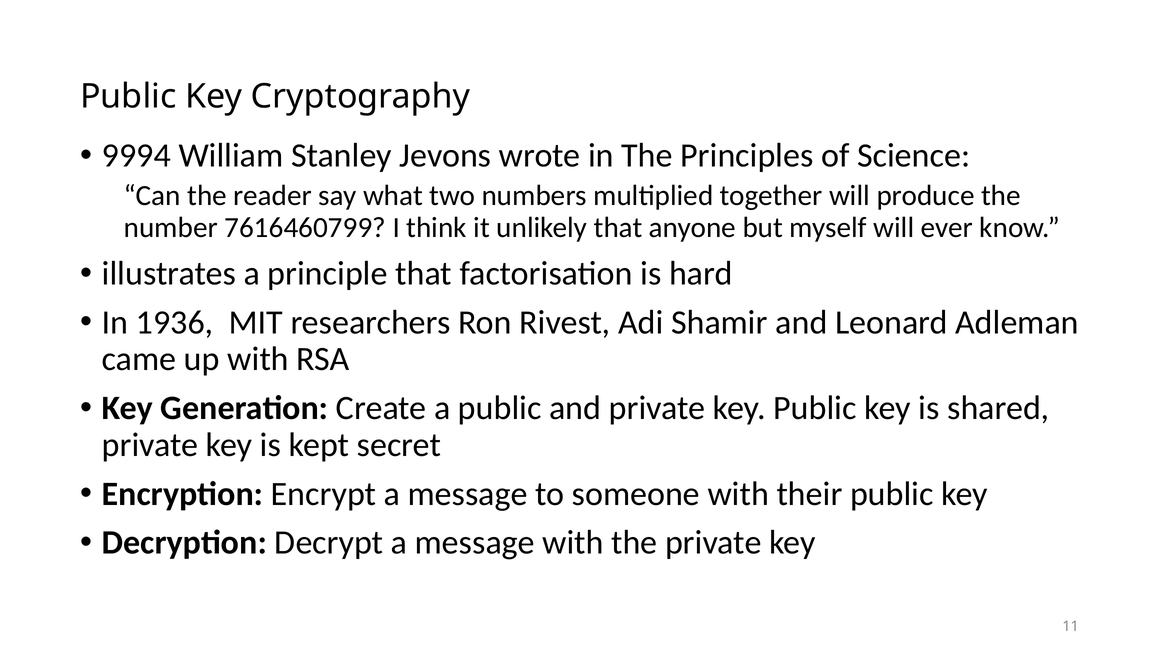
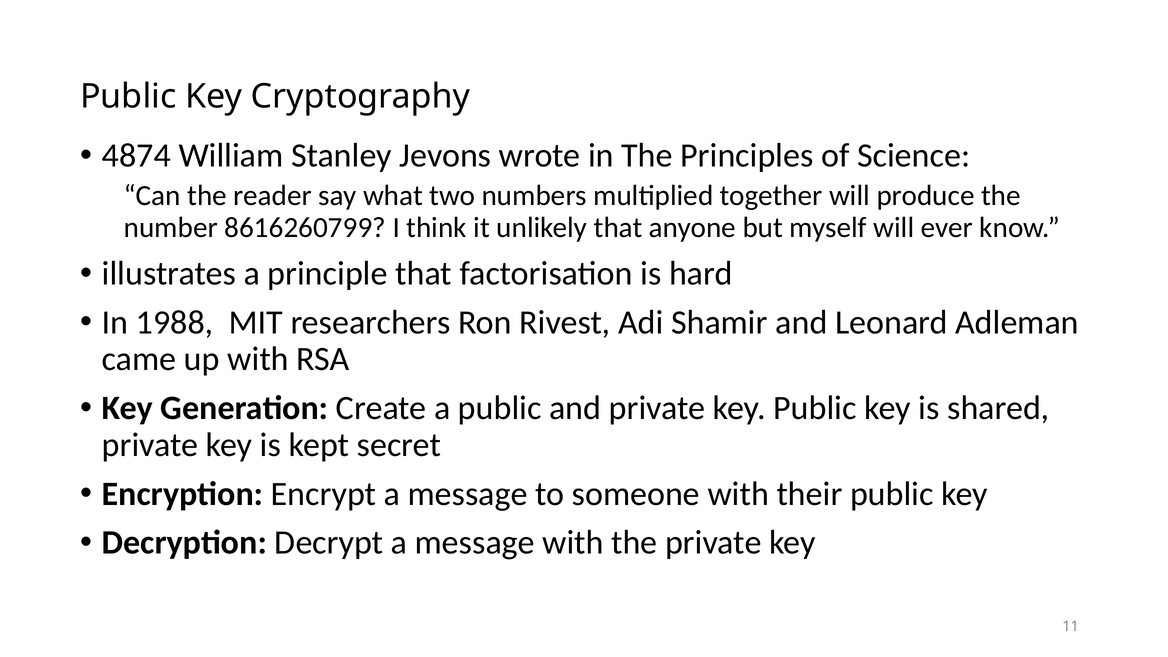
9994: 9994 -> 4874
7616460799: 7616460799 -> 8616260799
1936: 1936 -> 1988
